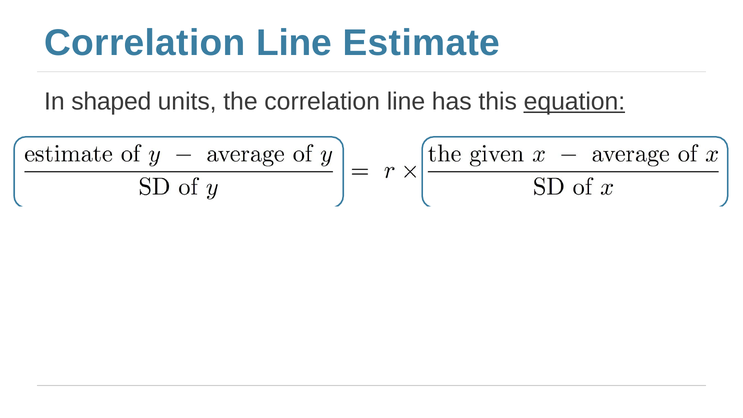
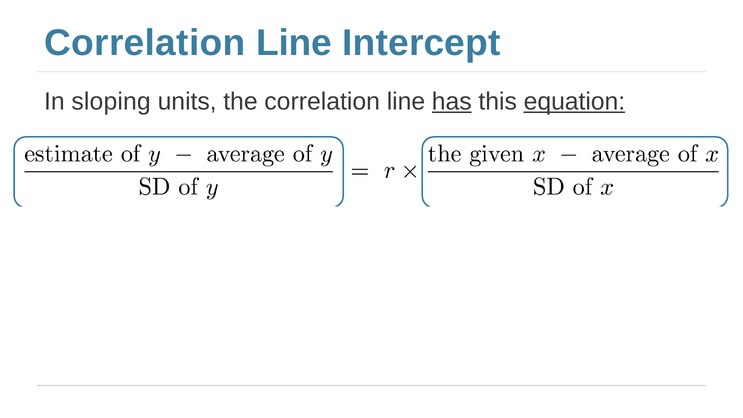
Line Estimate: Estimate -> Intercept
shaped: shaped -> sloping
has underline: none -> present
